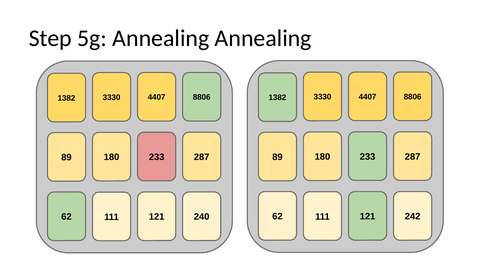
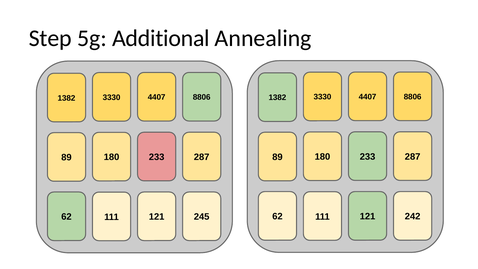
5g Annealing: Annealing -> Additional
240: 240 -> 245
